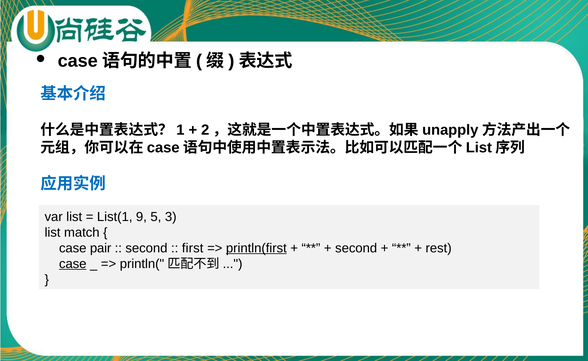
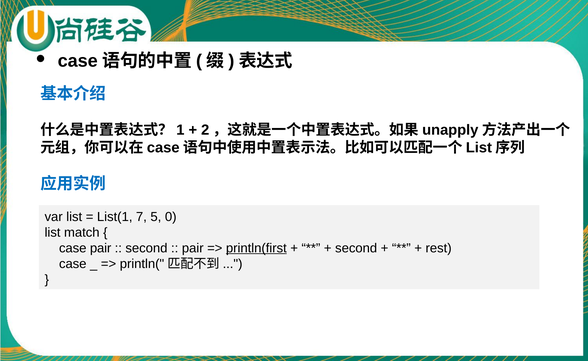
9: 9 -> 7
3: 3 -> 0
first at (193, 248): first -> pair
case at (73, 264) underline: present -> none
